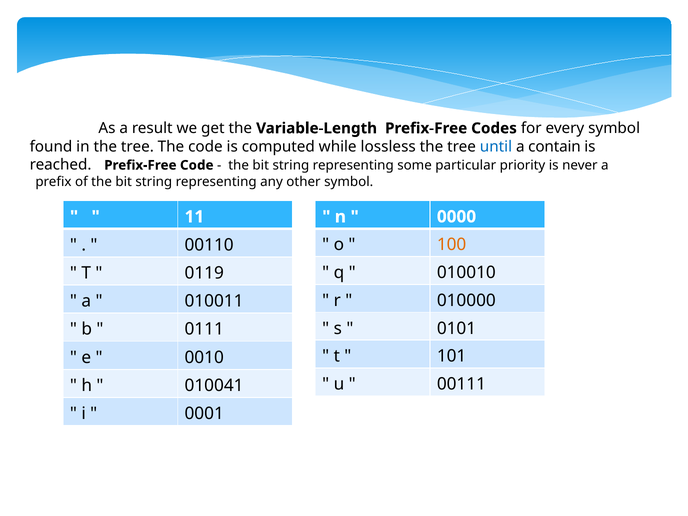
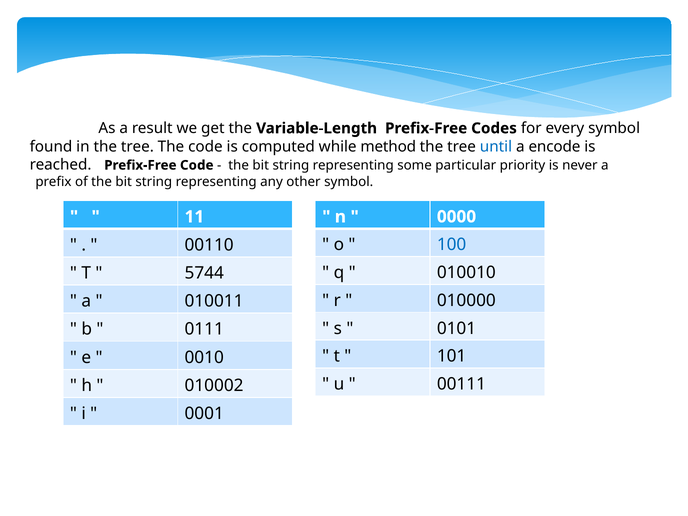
lossless: lossless -> method
contain: contain -> encode
100 colour: orange -> blue
0119: 0119 -> 5744
010041: 010041 -> 010002
